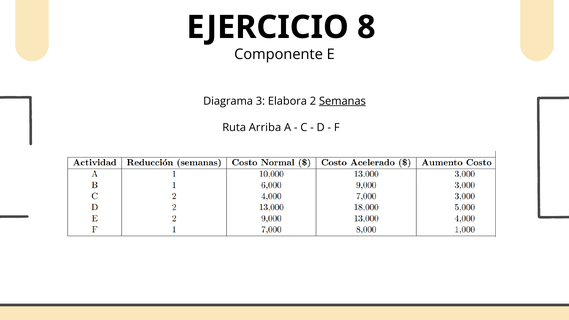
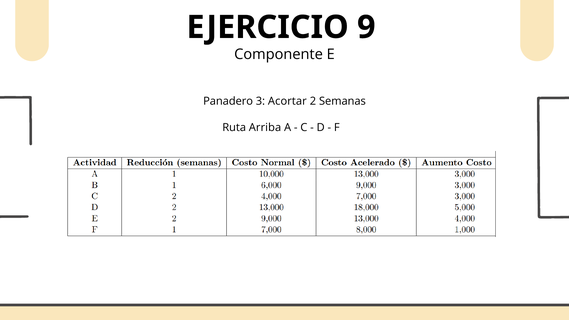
8: 8 -> 9
Diagrama: Diagrama -> Panadero
Elabora: Elabora -> Acortar
Semanas underline: present -> none
